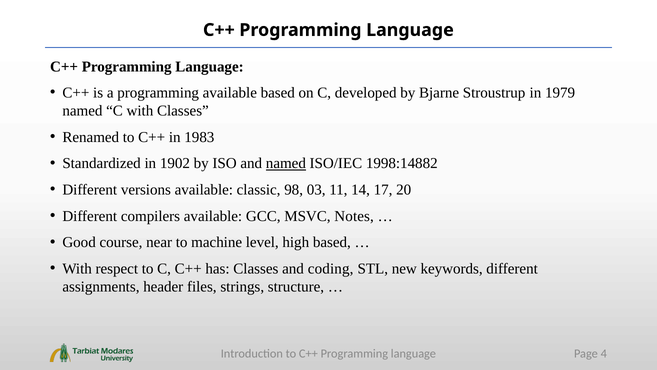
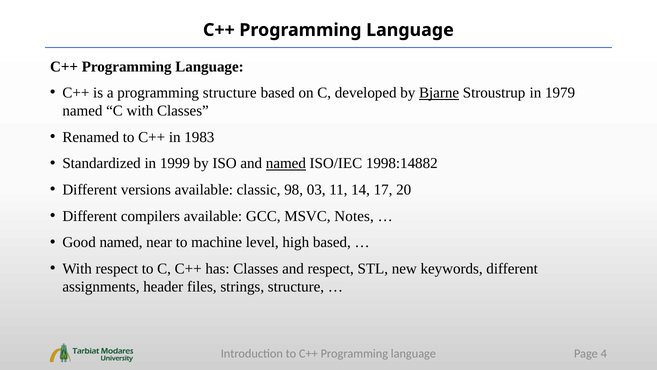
programming available: available -> structure
Bjarne underline: none -> present
1902: 1902 -> 1999
Good course: course -> named
and coding: coding -> respect
